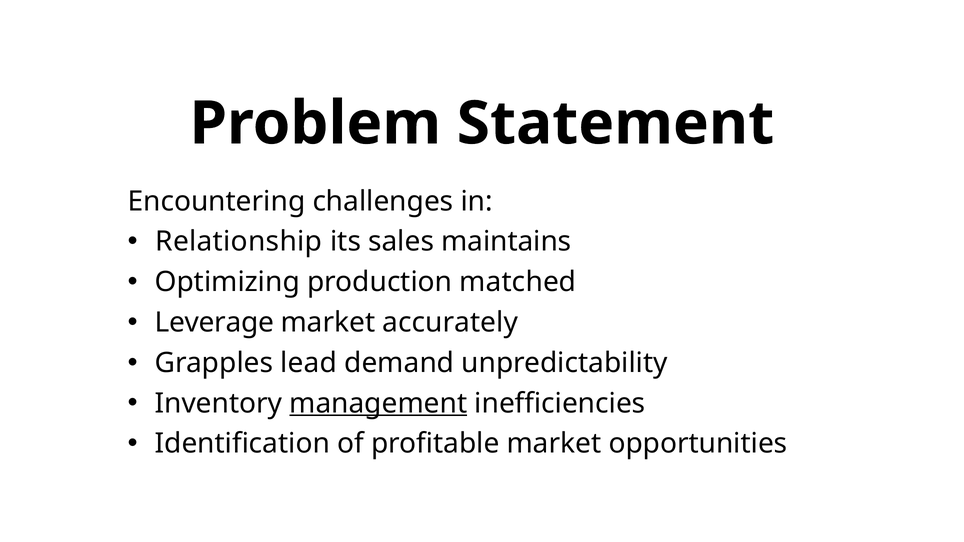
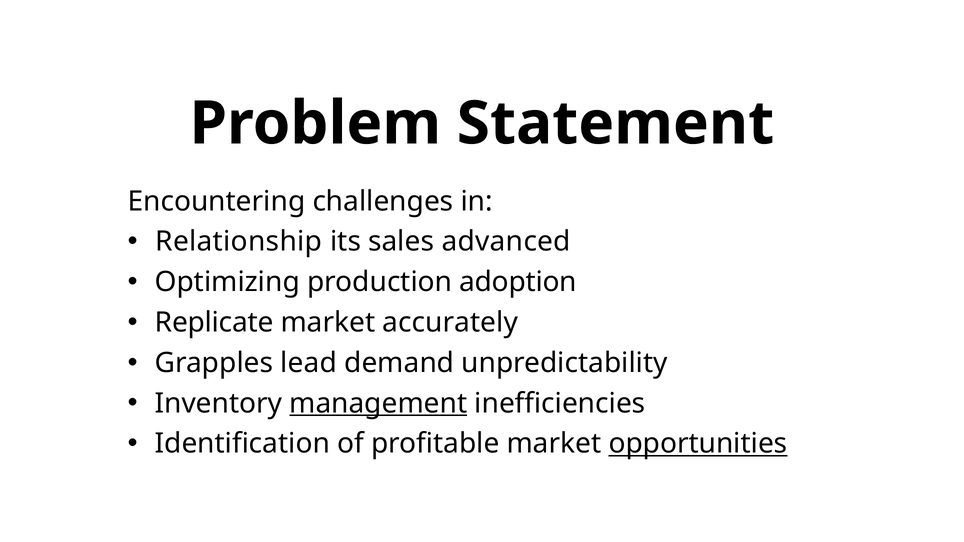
maintains: maintains -> advanced
matched: matched -> adoption
Leverage: Leverage -> Replicate
opportunities underline: none -> present
